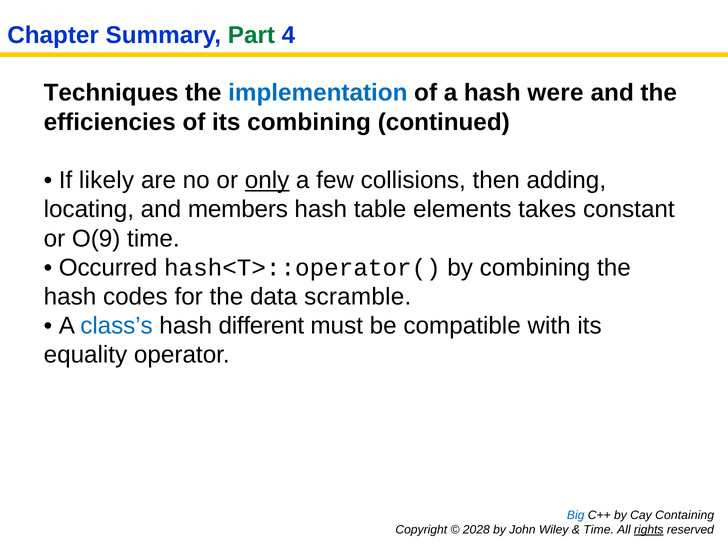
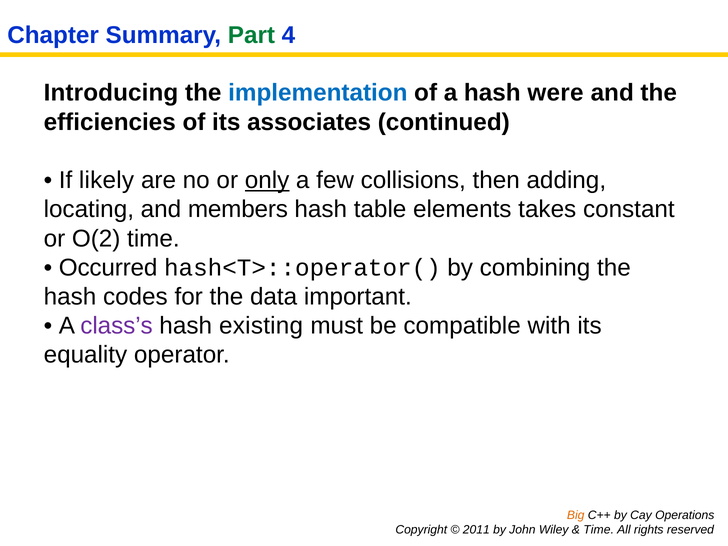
Techniques: Techniques -> Introducing
its combining: combining -> associates
O(9: O(9 -> O(2
scramble: scramble -> important
class’s colour: blue -> purple
different: different -> existing
Big colour: blue -> orange
Containing: Containing -> Operations
2028: 2028 -> 2011
rights underline: present -> none
